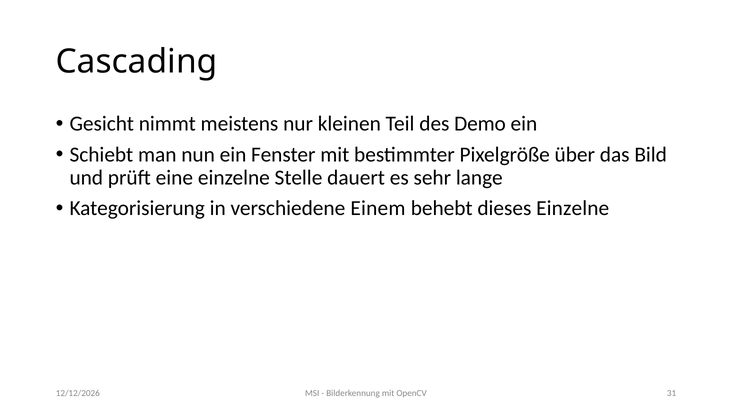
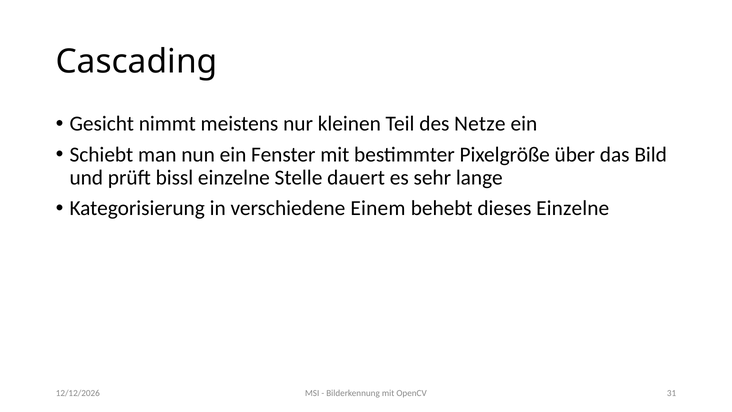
Demo: Demo -> Netze
eine: eine -> bissl
